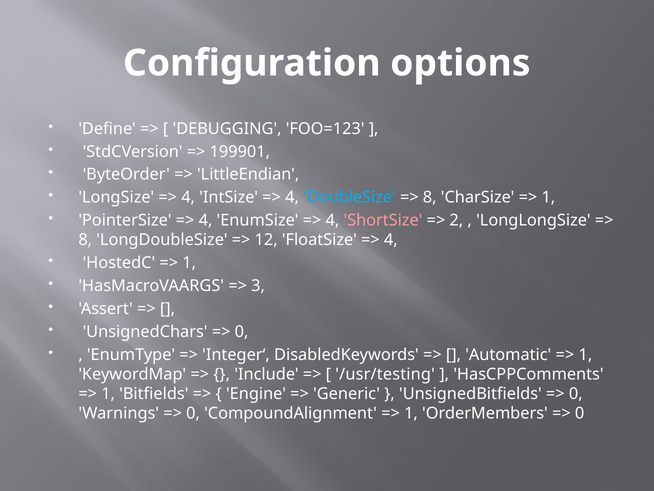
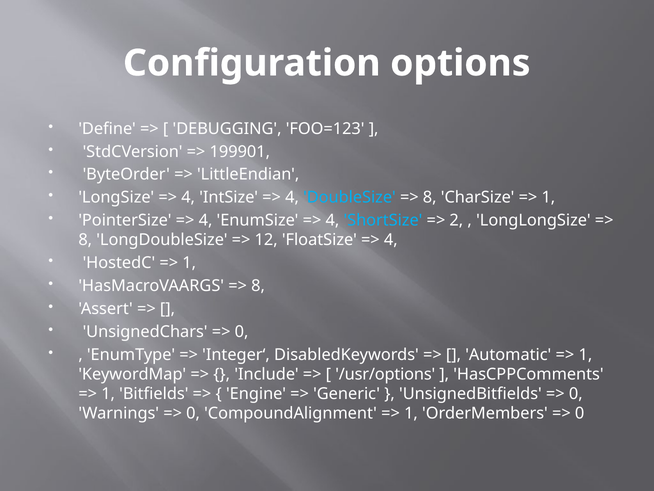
ShortSize colour: pink -> light blue
3 at (258, 286): 3 -> 8
/usr/testing: /usr/testing -> /usr/options
